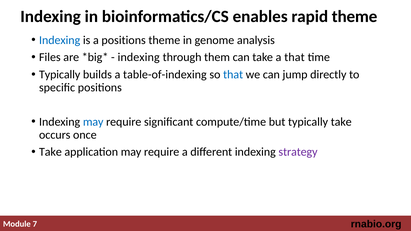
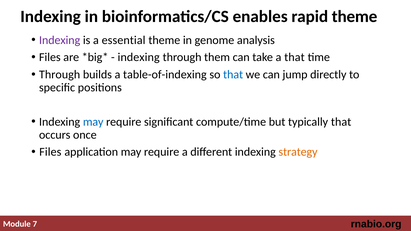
Indexing at (60, 40) colour: blue -> purple
a positions: positions -> essential
Typically at (60, 75): Typically -> Through
typically take: take -> that
Take at (50, 152): Take -> Files
strategy colour: purple -> orange
